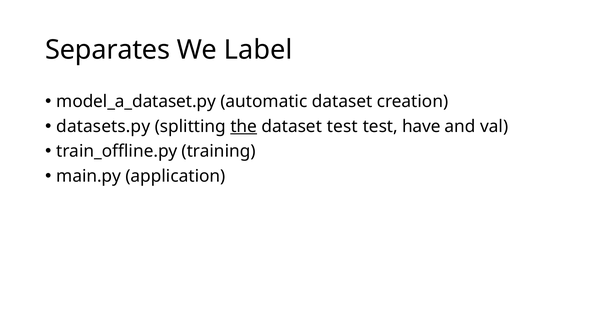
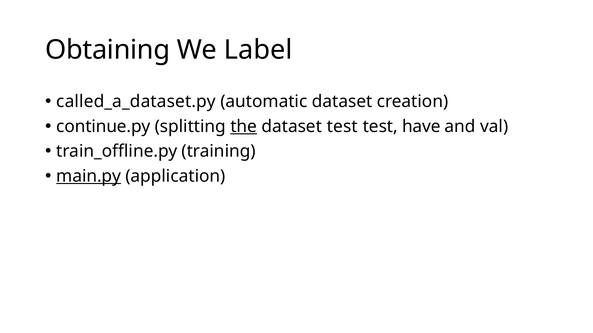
Separates: Separates -> Obtaining
model_a_dataset.py: model_a_dataset.py -> called_a_dataset.py
datasets.py: datasets.py -> continue.py
main.py underline: none -> present
